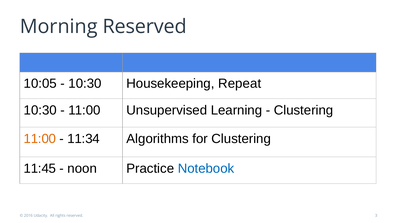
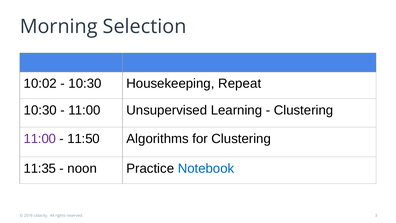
Morning Reserved: Reserved -> Selection
10:05: 10:05 -> 10:02
11:00 at (40, 139) colour: orange -> purple
11:34: 11:34 -> 11:50
11:45: 11:45 -> 11:35
